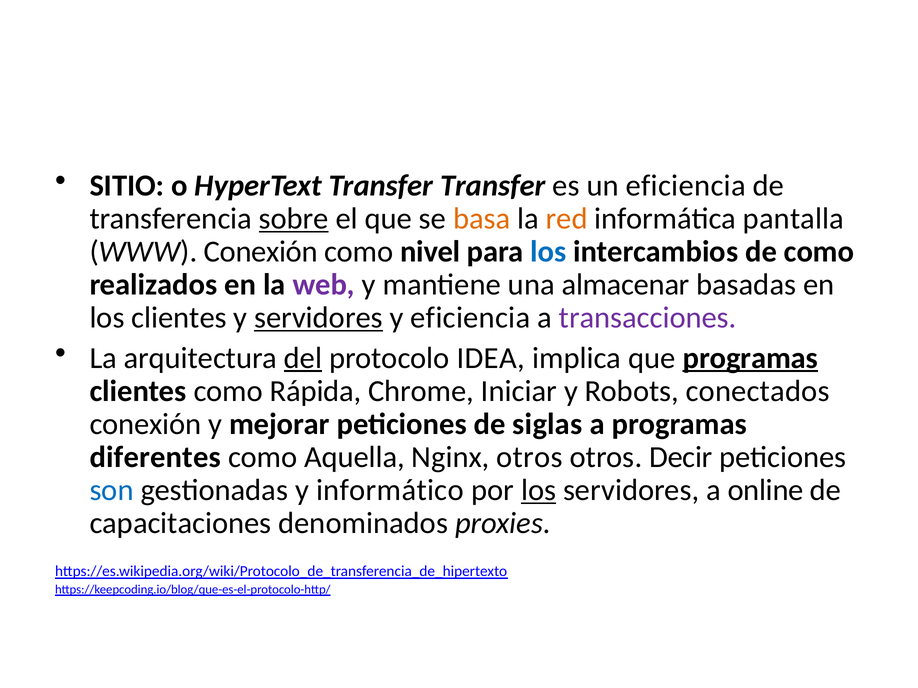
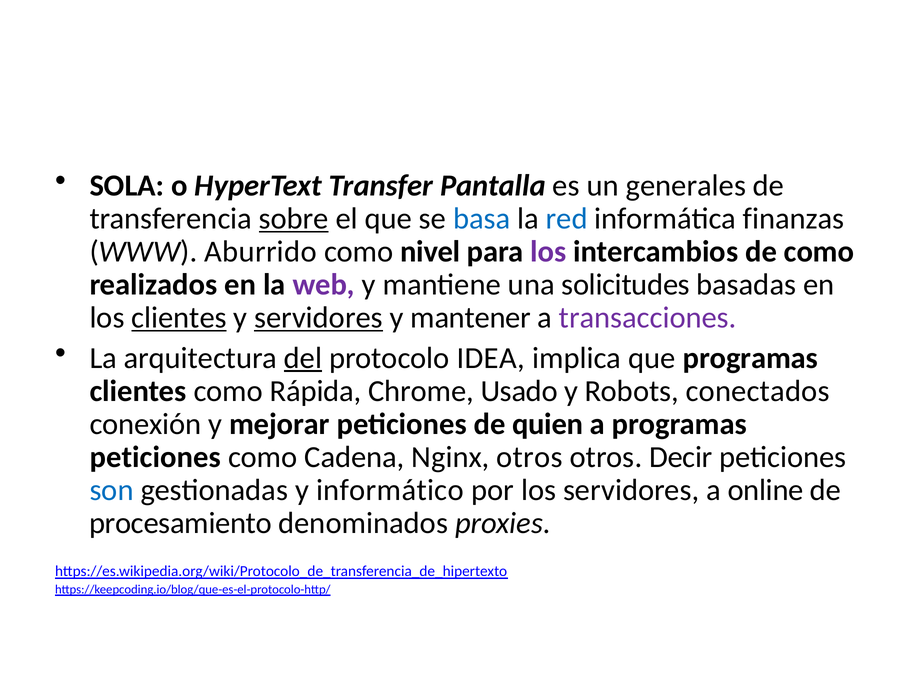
SITIO: SITIO -> SOLA
Transfer Transfer: Transfer -> Pantalla
un eficiencia: eficiencia -> generales
basa colour: orange -> blue
red colour: orange -> blue
pantalla: pantalla -> finanzas
WWW Conexión: Conexión -> Aburrido
los at (548, 252) colour: blue -> purple
almacenar: almacenar -> solicitudes
clientes at (179, 318) underline: none -> present
y eficiencia: eficiencia -> mantener
programas at (750, 358) underline: present -> none
Iniciar: Iniciar -> Usado
siglas: siglas -> quien
diferentes at (155, 457): diferentes -> peticiones
Aquella: Aquella -> Cadena
los at (539, 490) underline: present -> none
capacitaciones: capacitaciones -> procesamiento
